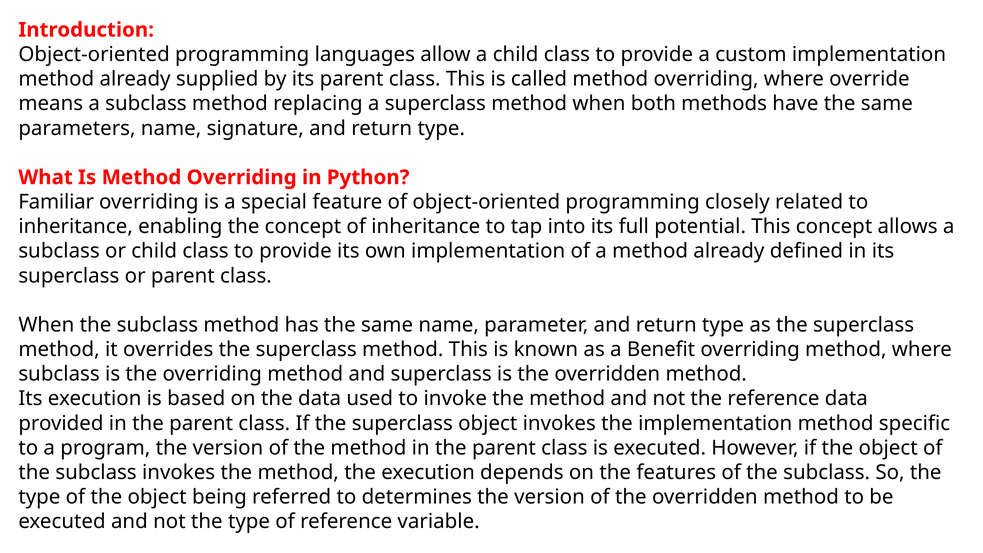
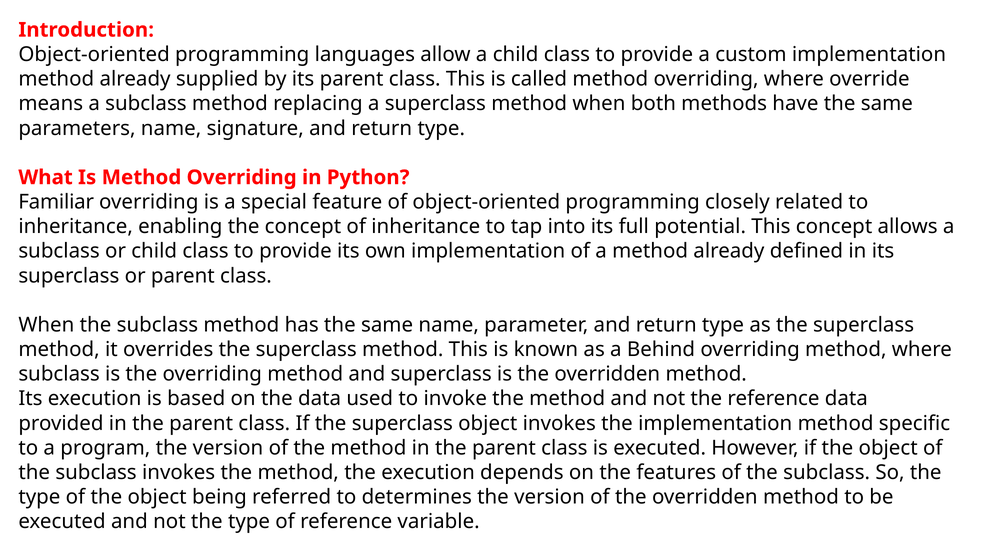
Benefit: Benefit -> Behind
